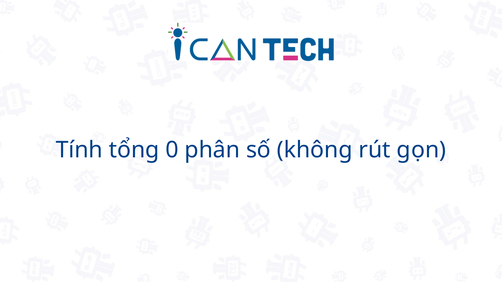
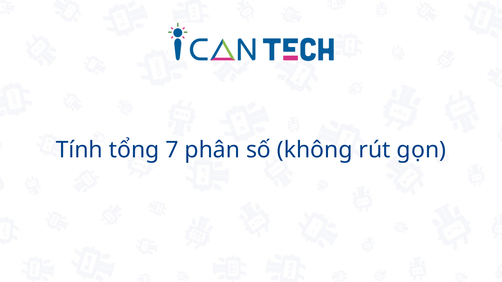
0: 0 -> 7
